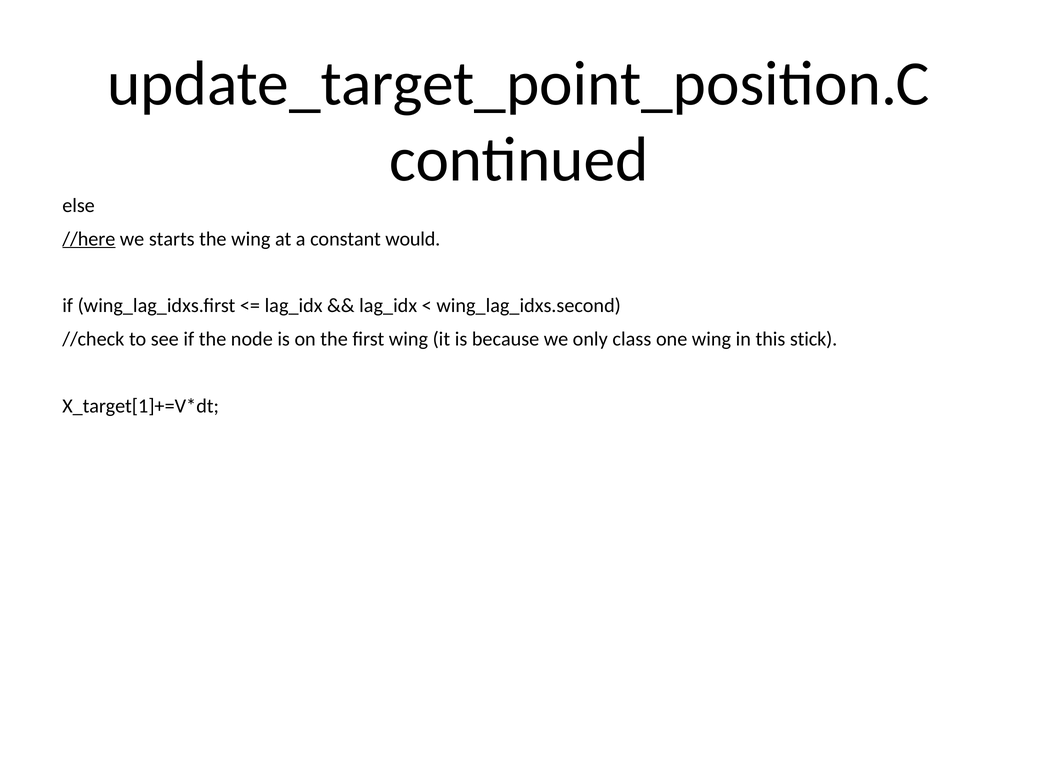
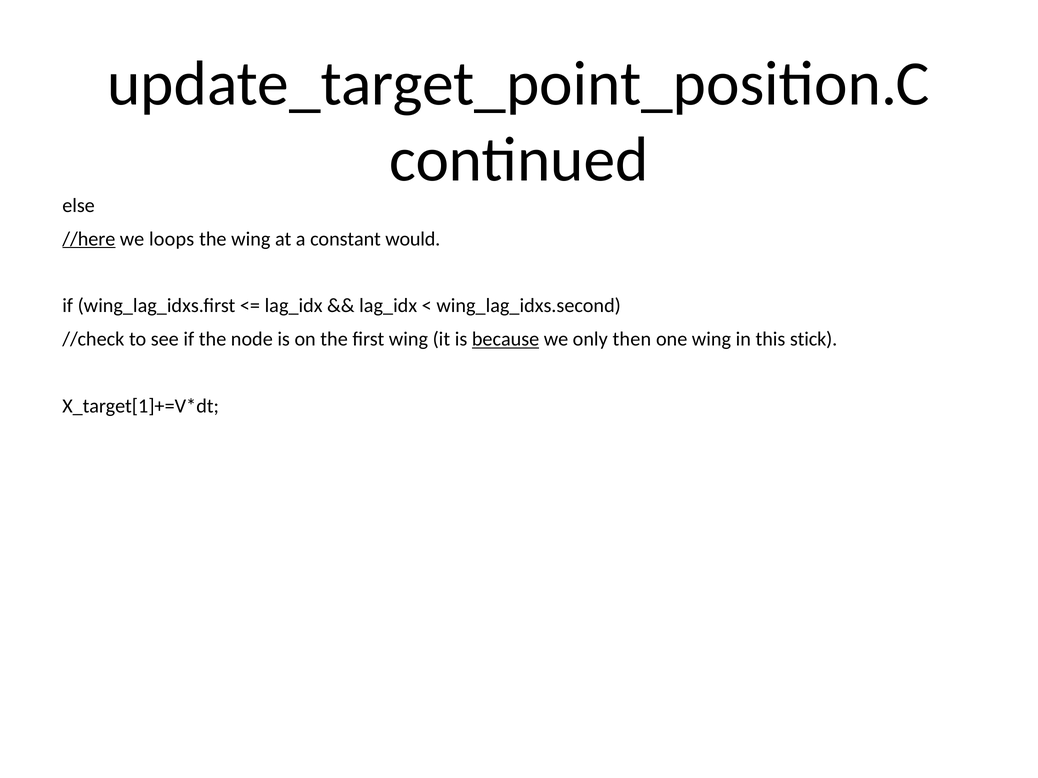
starts: starts -> loops
because underline: none -> present
class: class -> then
